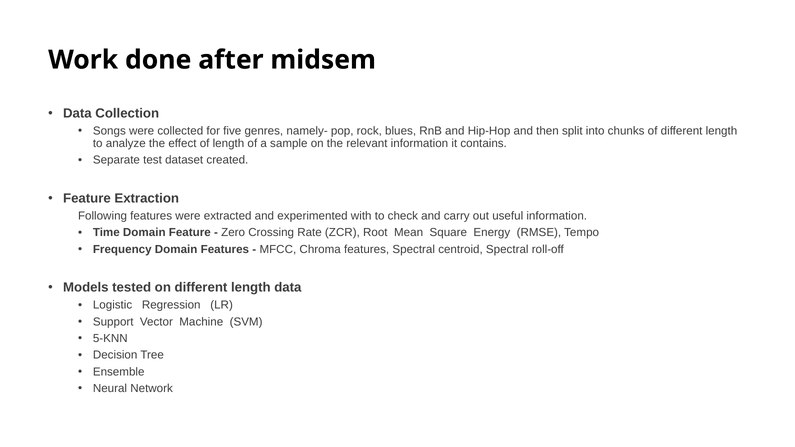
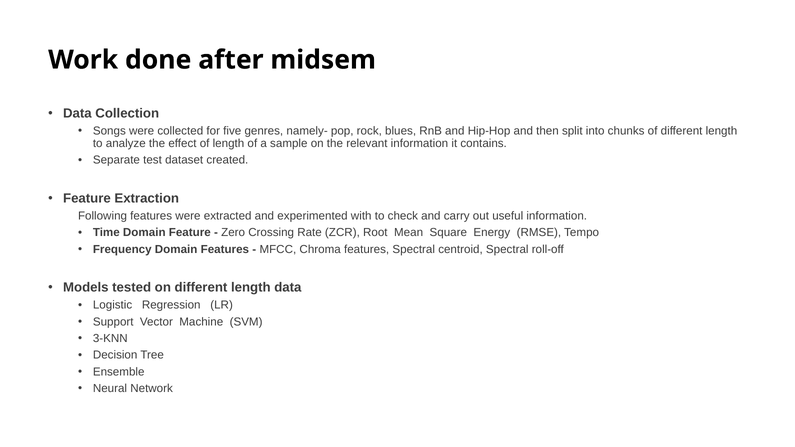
5-KNN: 5-KNN -> 3-KNN
